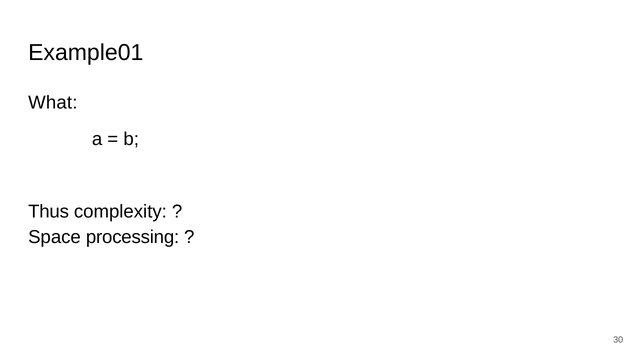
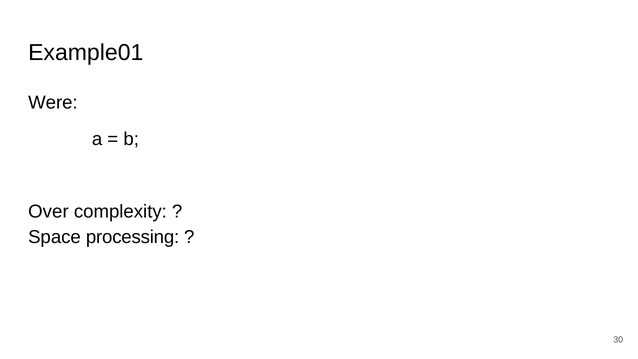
What: What -> Were
Thus: Thus -> Over
